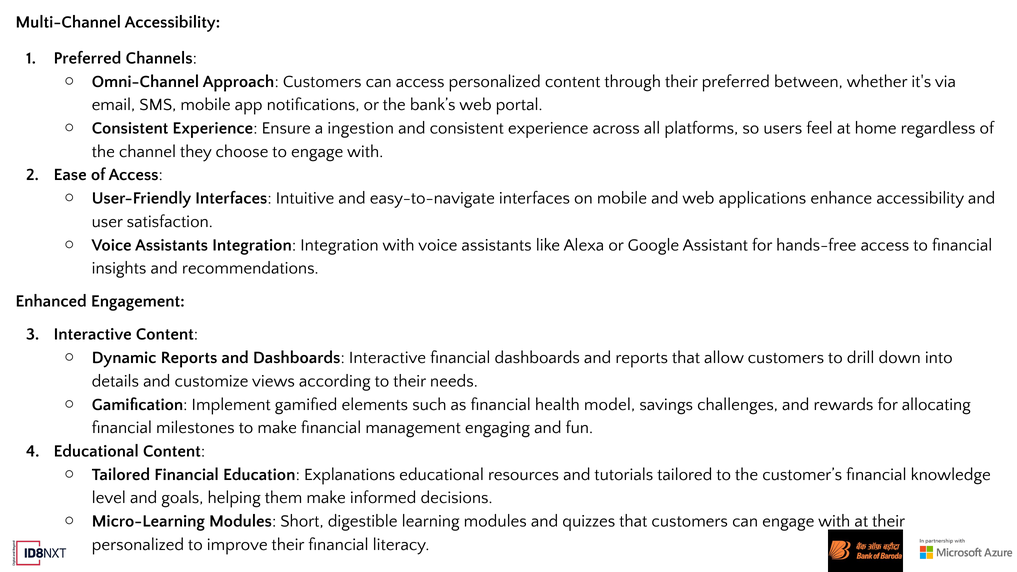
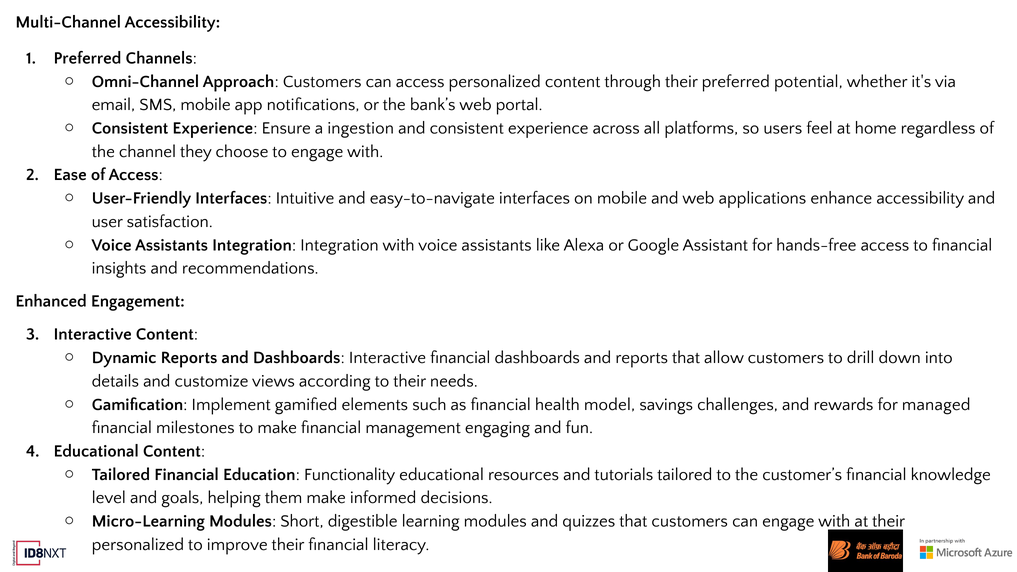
between: between -> potential
allocating: allocating -> managed
Explanations: Explanations -> Functionality
